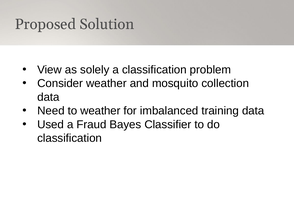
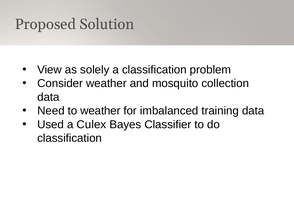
Fraud: Fraud -> Culex
